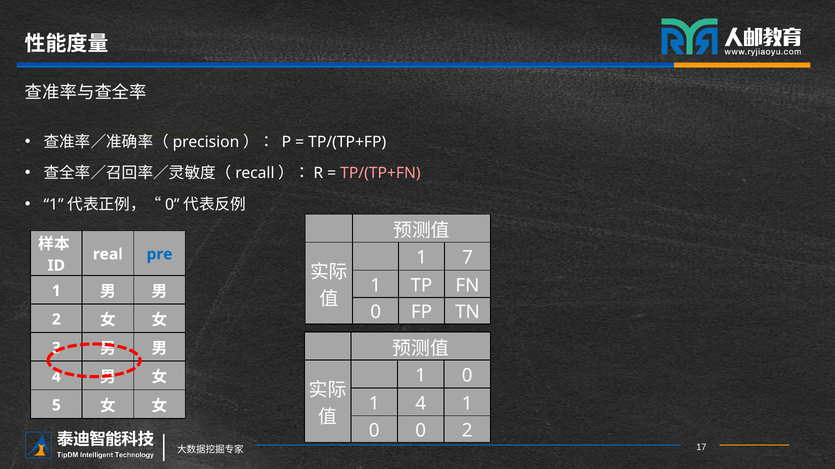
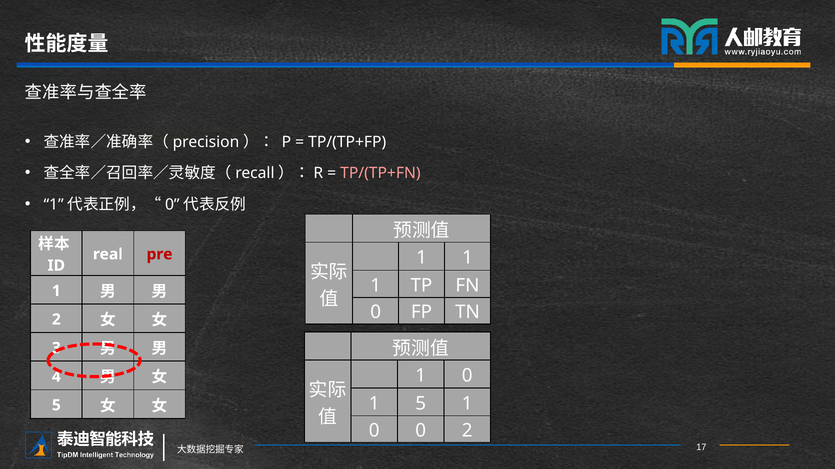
pre colour: blue -> red
7 at (468, 258): 7 -> 1
1 4: 4 -> 5
